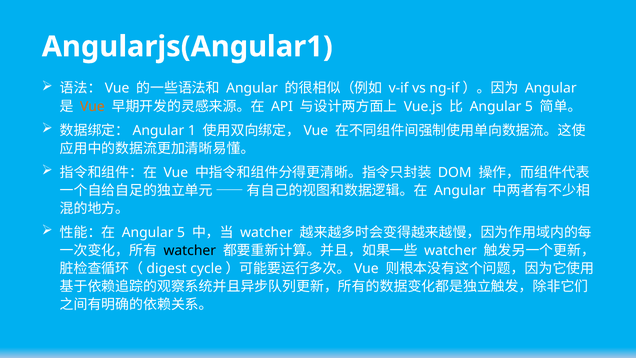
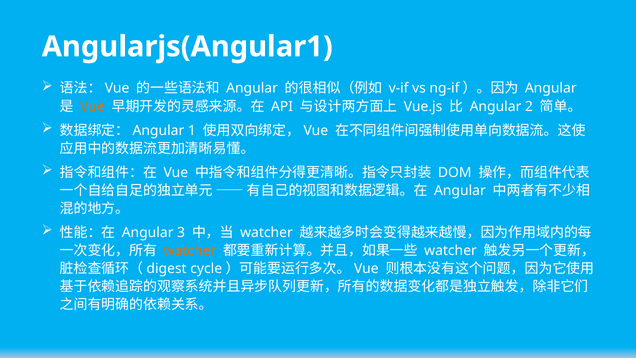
5 at (529, 106): 5 -> 2
5 at (181, 232): 5 -> 3
watcher at (190, 250) colour: black -> orange
